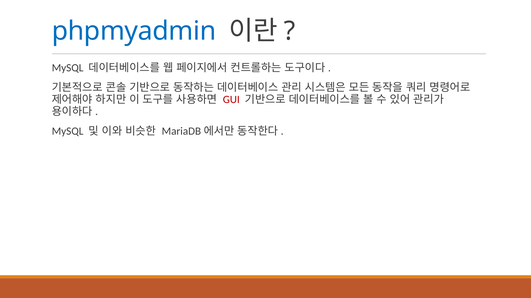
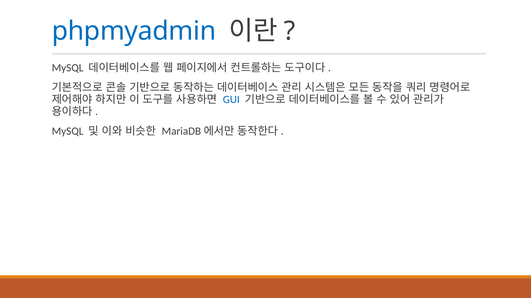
GUI colour: red -> blue
